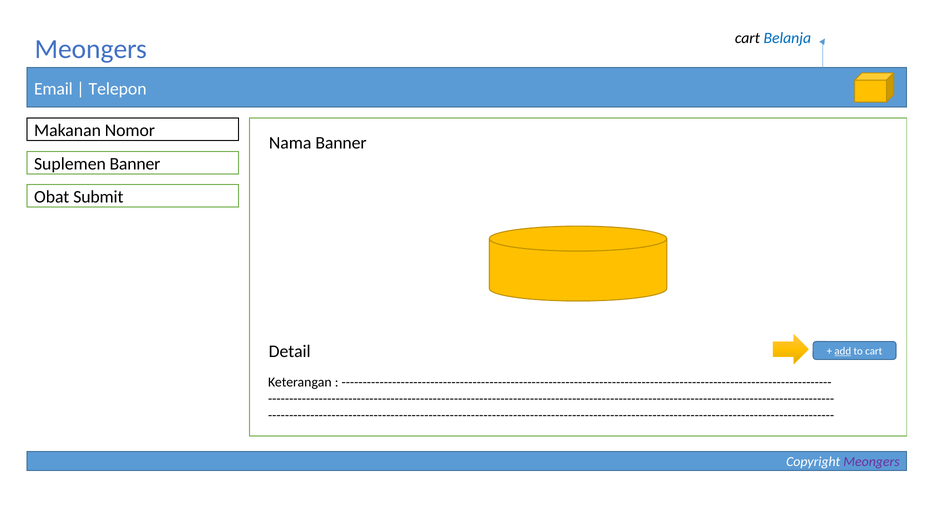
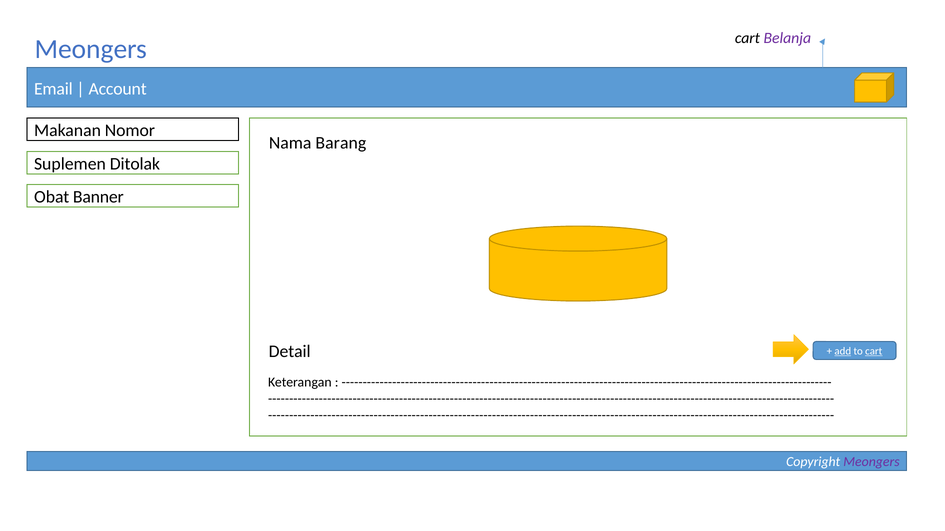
Belanja colour: blue -> purple
Telepon: Telepon -> Account
Nama Banner: Banner -> Barang
Suplemen Banner: Banner -> Ditolak
Submit: Submit -> Banner
cart at (874, 352) underline: none -> present
